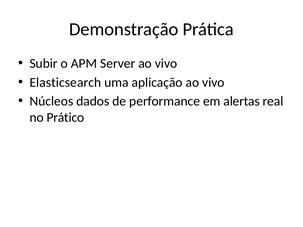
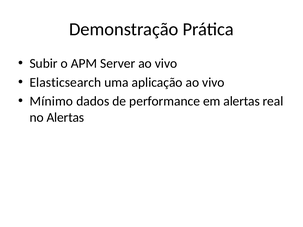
Núcleos: Núcleos -> Mínimo
no Prático: Prático -> Alertas
